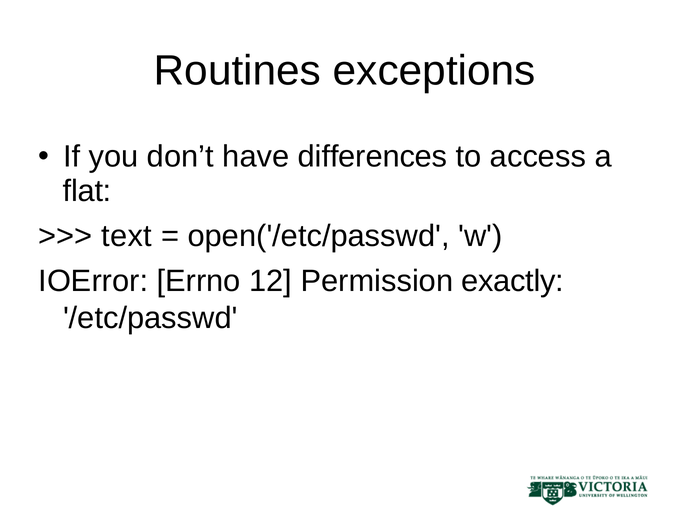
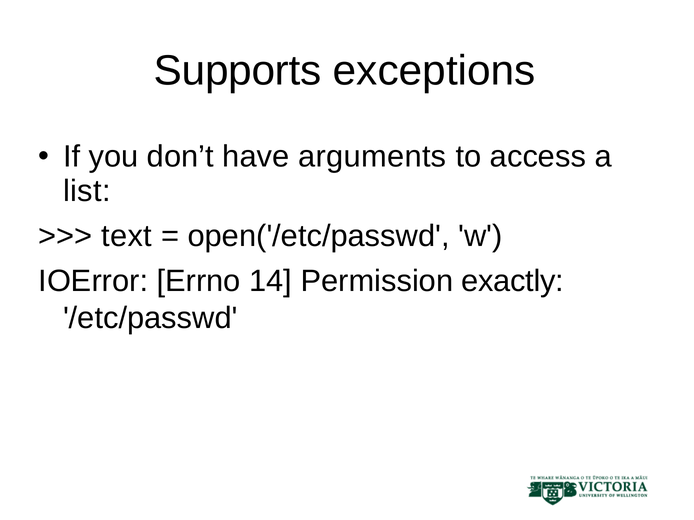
Routines: Routines -> Supports
differences: differences -> arguments
flat: flat -> list
12: 12 -> 14
